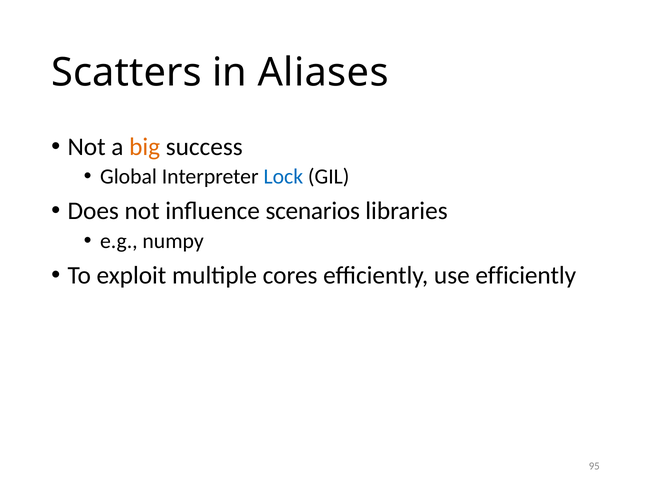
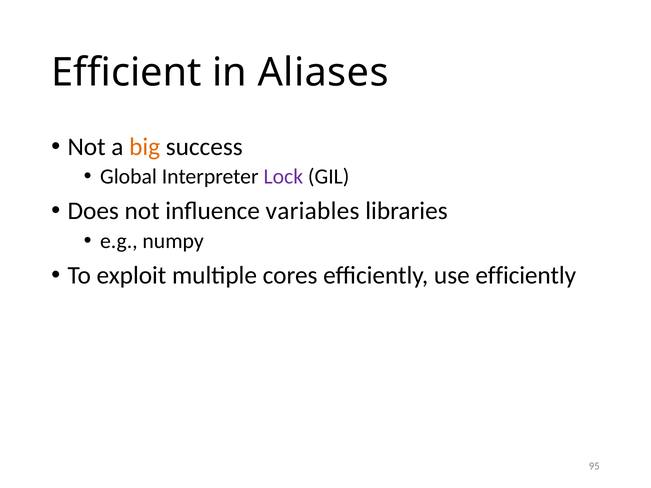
Scatters: Scatters -> Efficient
Lock colour: blue -> purple
scenarios: scenarios -> variables
